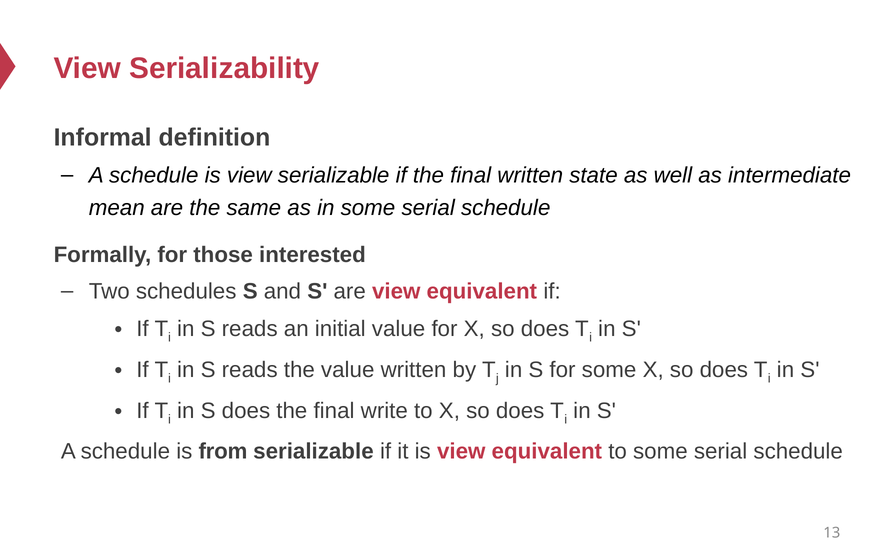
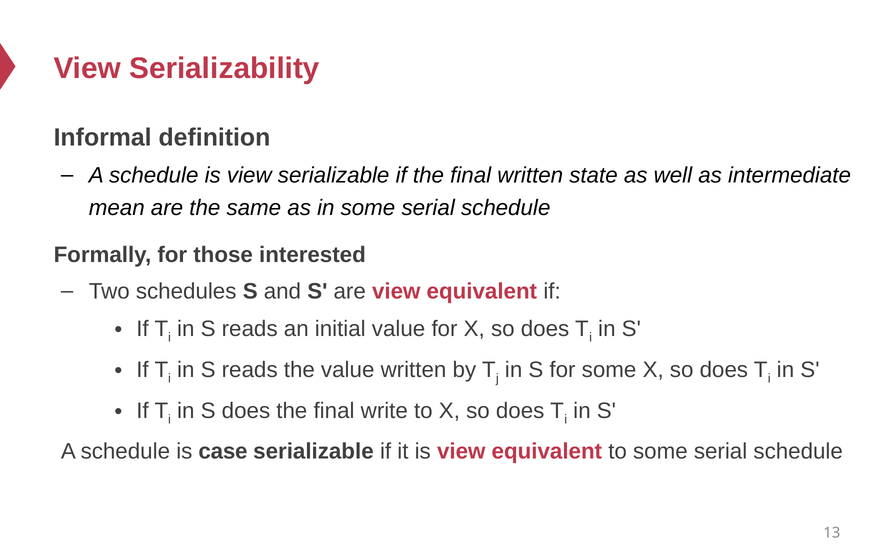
from: from -> case
